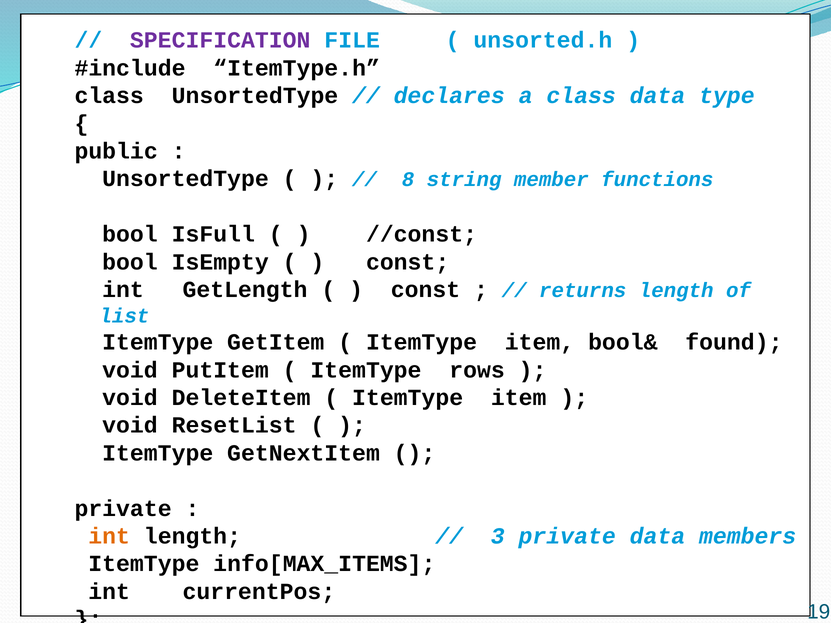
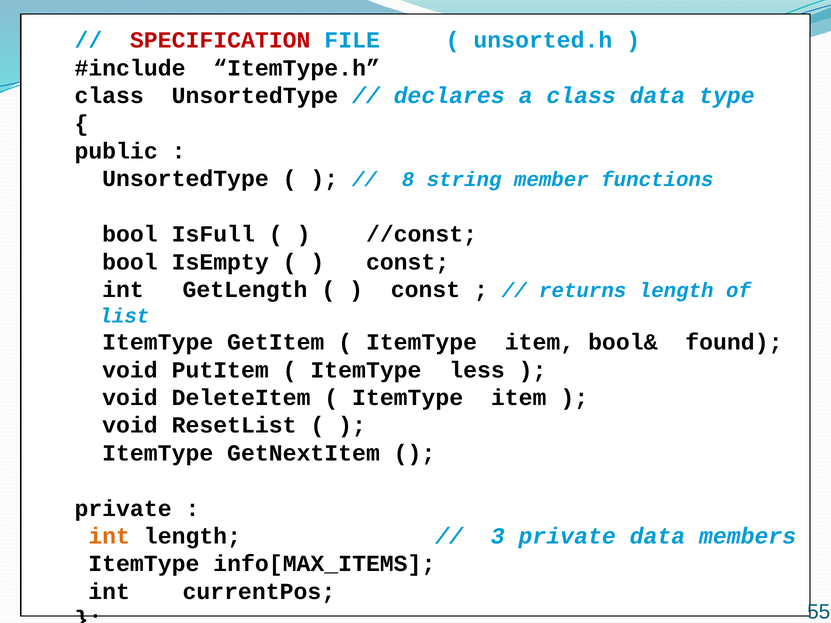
SPECIFICATION colour: purple -> red
rows: rows -> less
19: 19 -> 55
